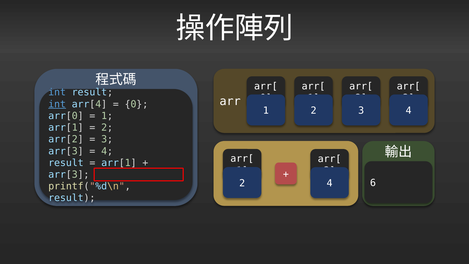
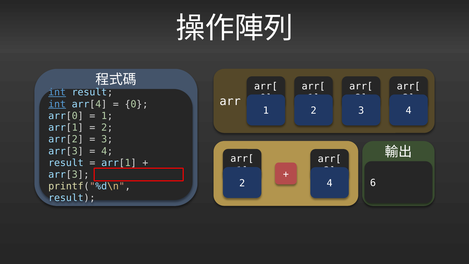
int at (57, 92) underline: none -> present
